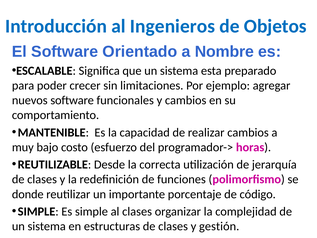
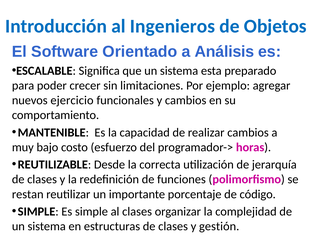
Nombre: Nombre -> Análisis
nuevos software: software -> ejercicio
donde: donde -> restan
